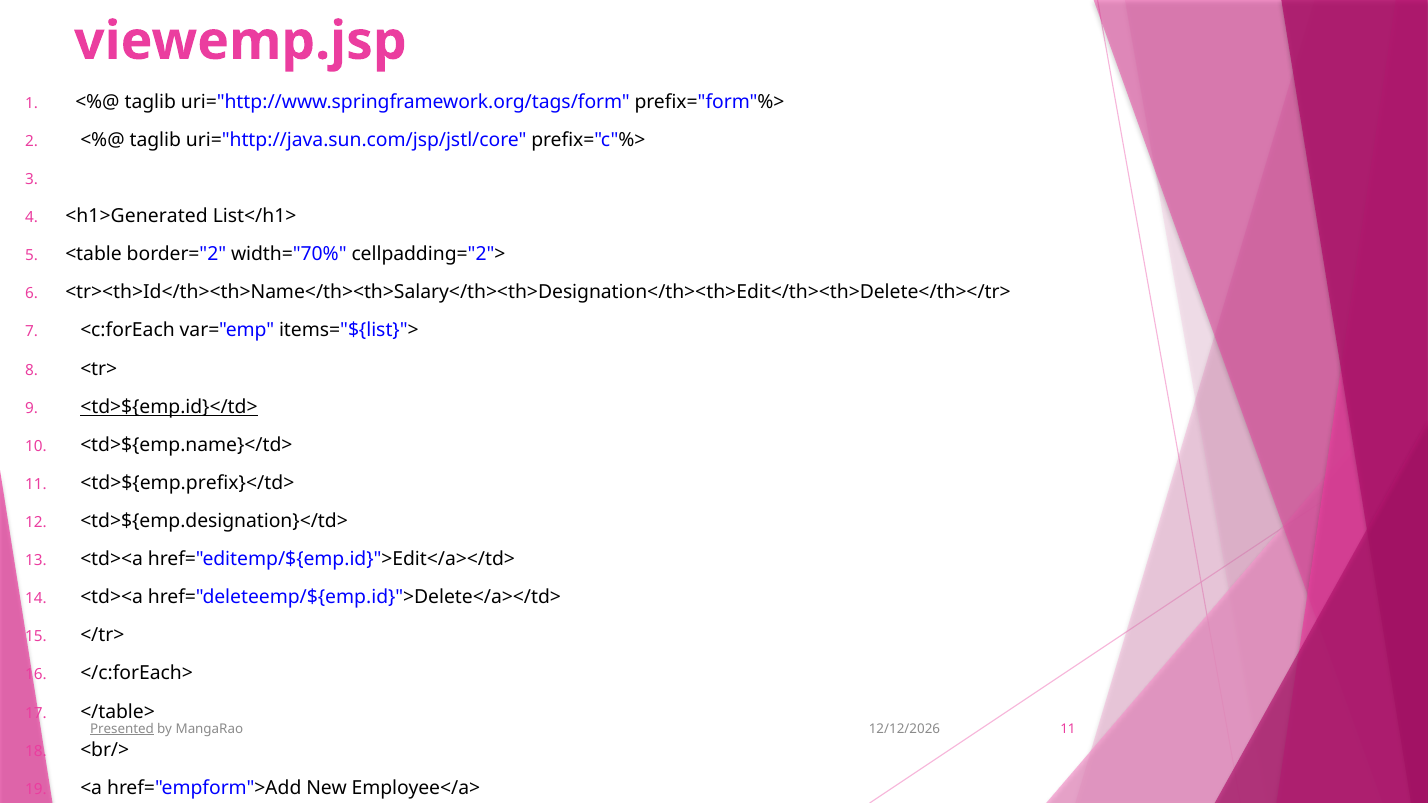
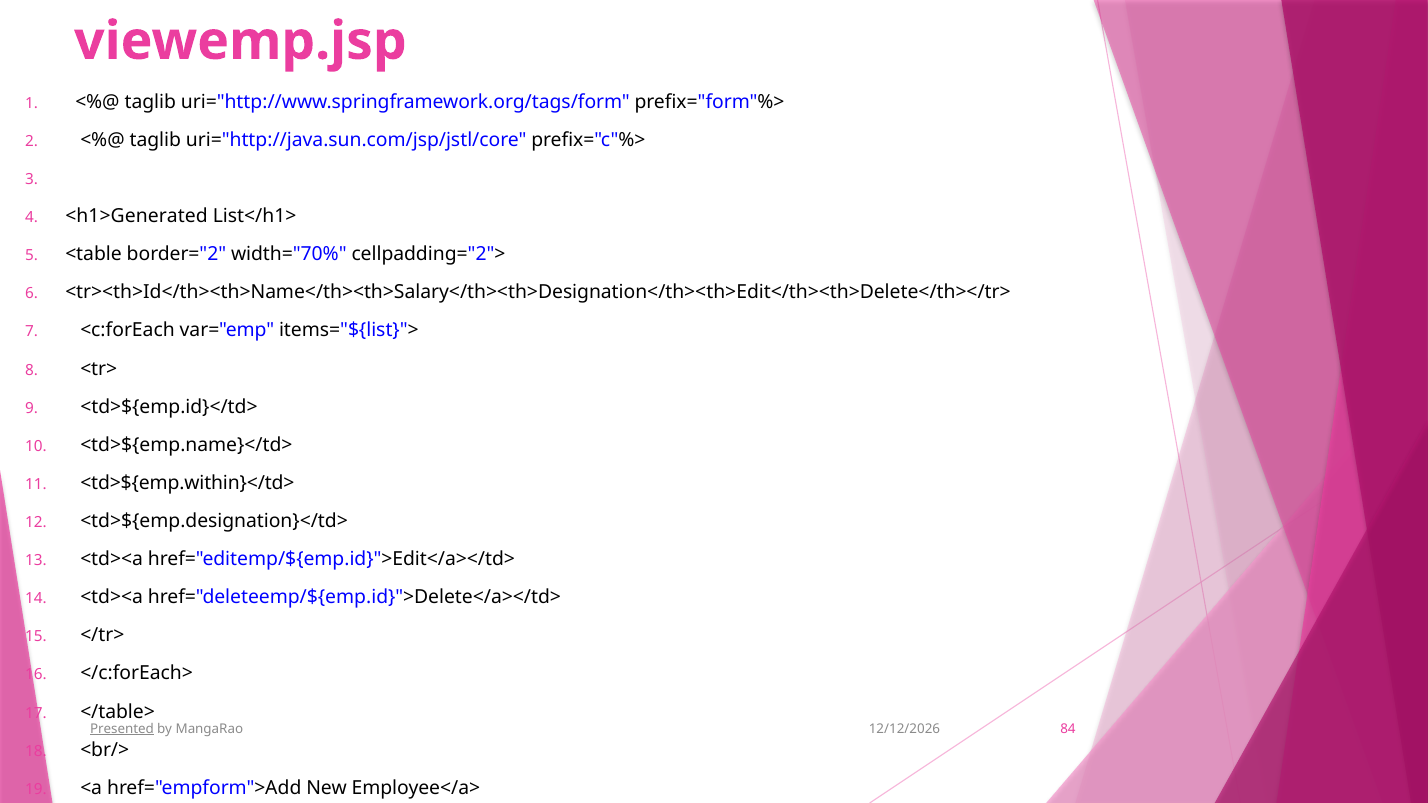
<td>${emp.id}</td> underline: present -> none
<td>${emp.prefix}</td>: <td>${emp.prefix}</td> -> <td>${emp.within}</td>
MangaRao 11: 11 -> 84
